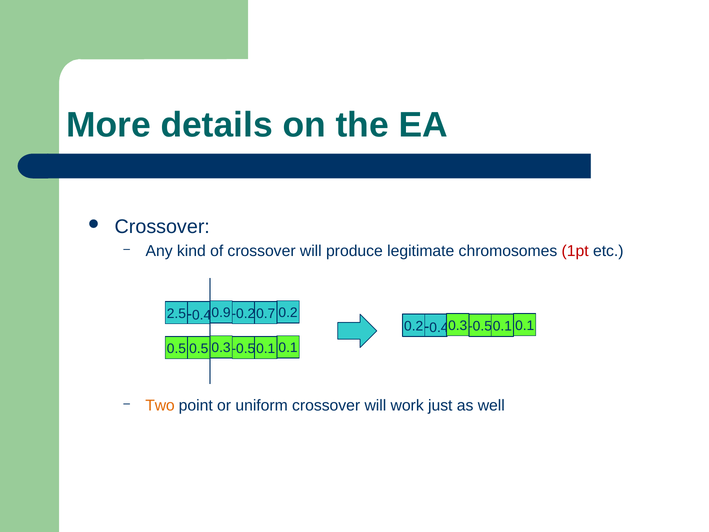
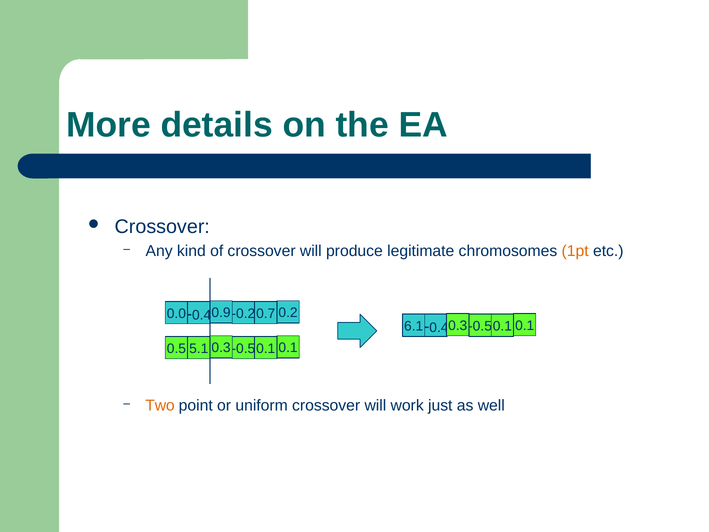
1pt colour: red -> orange
2.5: 2.5 -> 0.0
0.2: 0.2 -> 6.1
0.5 at (199, 348): 0.5 -> 5.1
